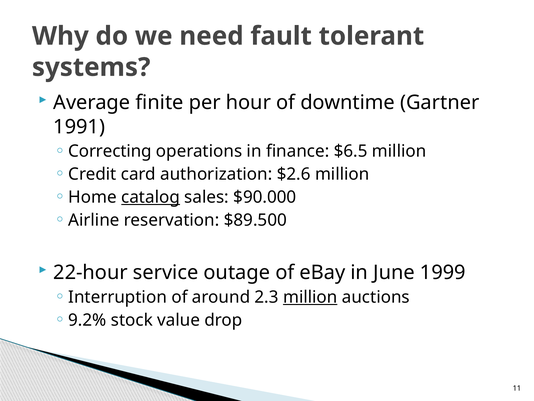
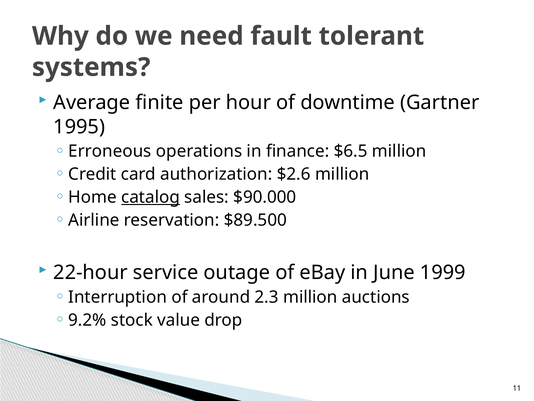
1991: 1991 -> 1995
Correcting: Correcting -> Erroneous
million at (310, 297) underline: present -> none
